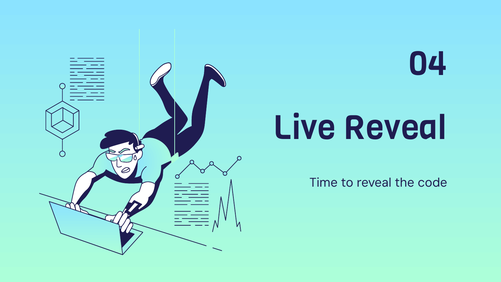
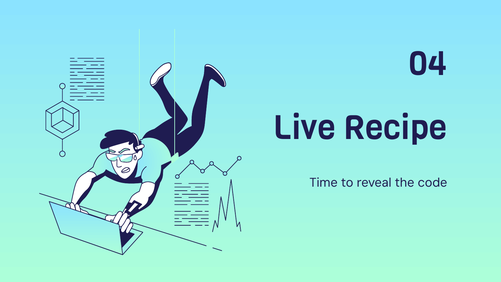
Live Reveal: Reveal -> Recipe
